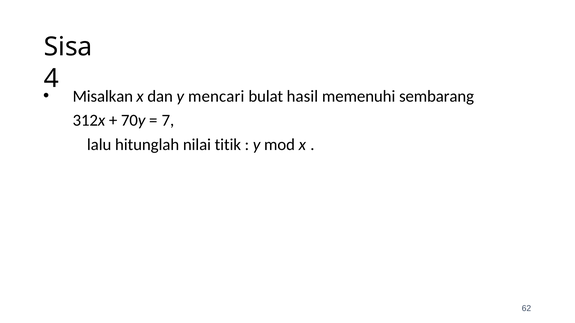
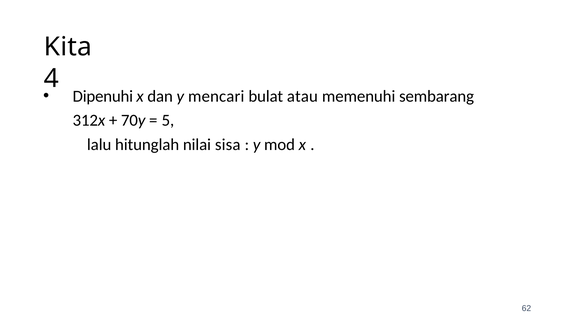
Sisa: Sisa -> Kita
Misalkan: Misalkan -> Dipenuhi
hasil: hasil -> atau
7: 7 -> 5
titik: titik -> sisa
